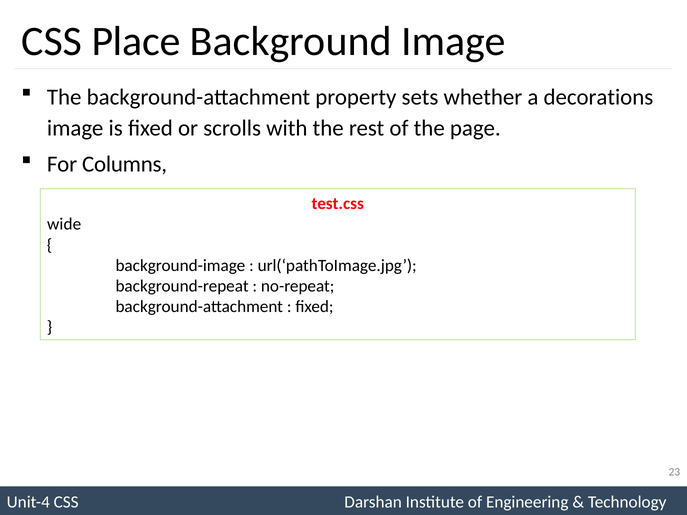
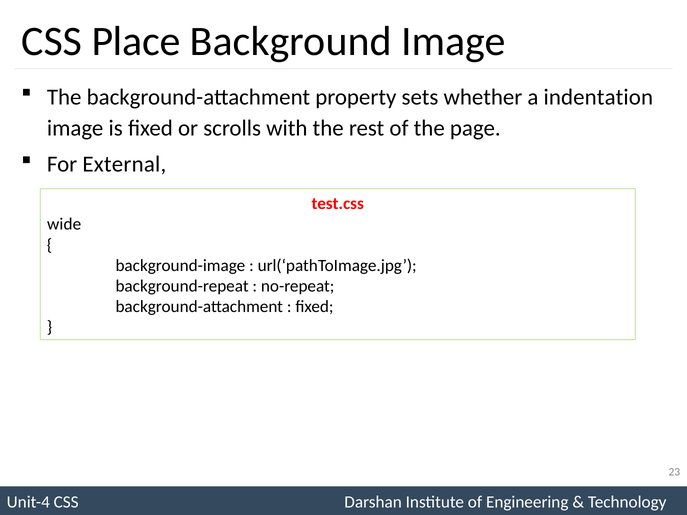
decorations: decorations -> indentation
Columns: Columns -> External
